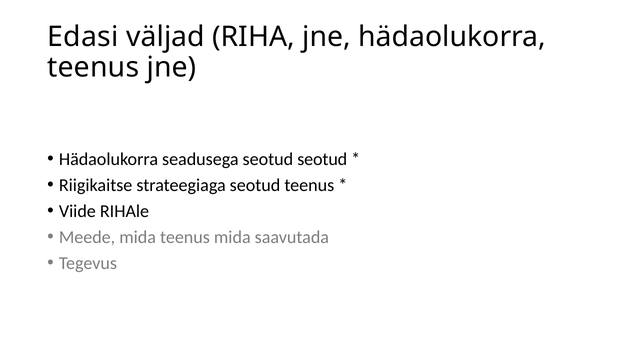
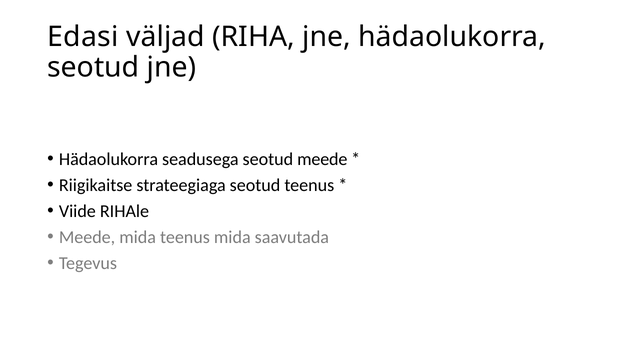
teenus at (93, 67): teenus -> seotud
seotud seotud: seotud -> meede
